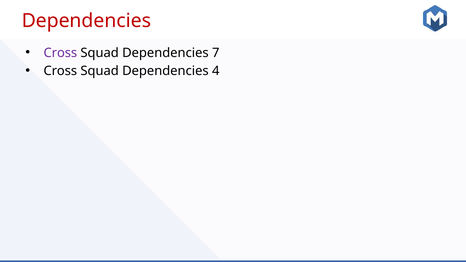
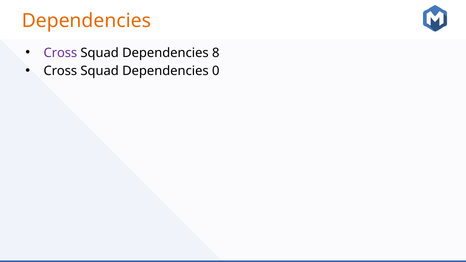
Dependencies at (86, 21) colour: red -> orange
7: 7 -> 8
4: 4 -> 0
